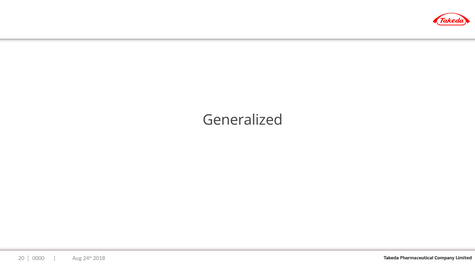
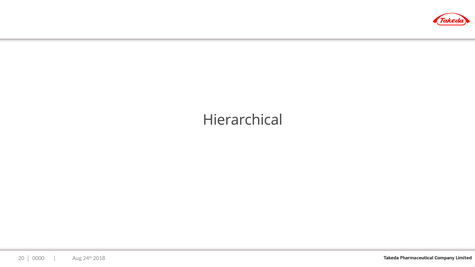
Generalized: Generalized -> Hierarchical
